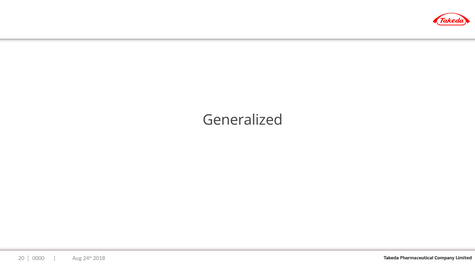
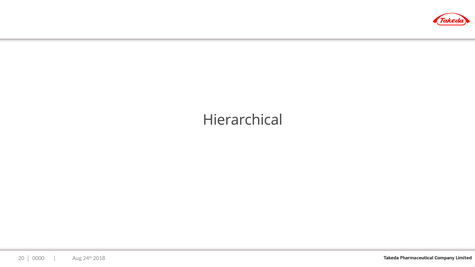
Generalized: Generalized -> Hierarchical
